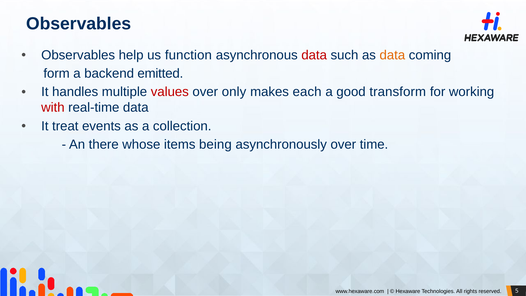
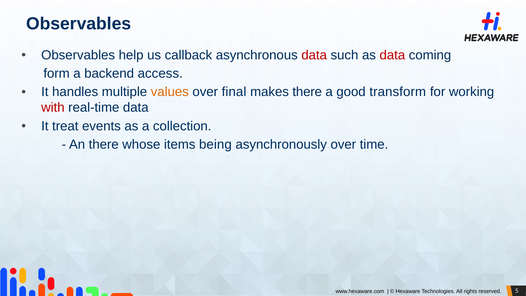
function: function -> callback
data at (392, 55) colour: orange -> red
emitted: emitted -> access
values colour: red -> orange
only: only -> final
makes each: each -> there
